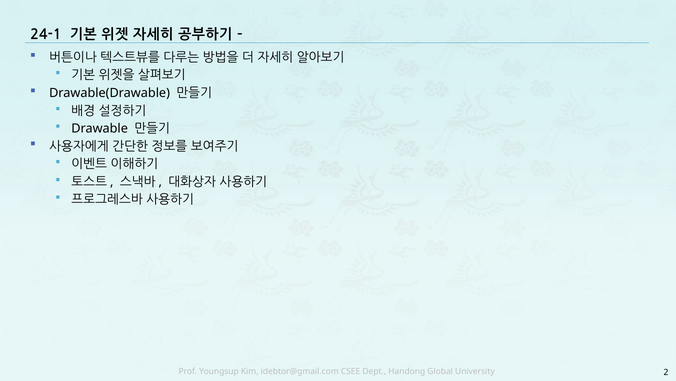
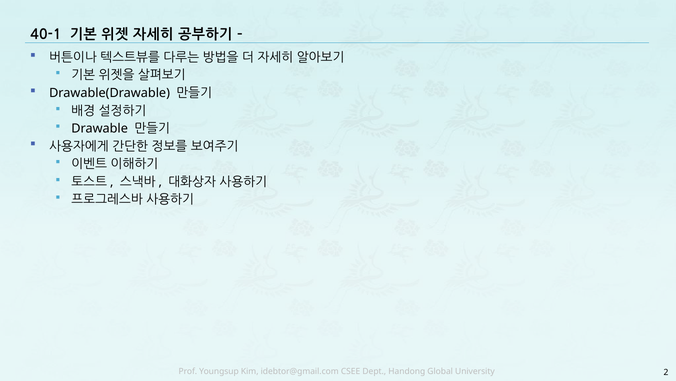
24-1: 24-1 -> 40-1
